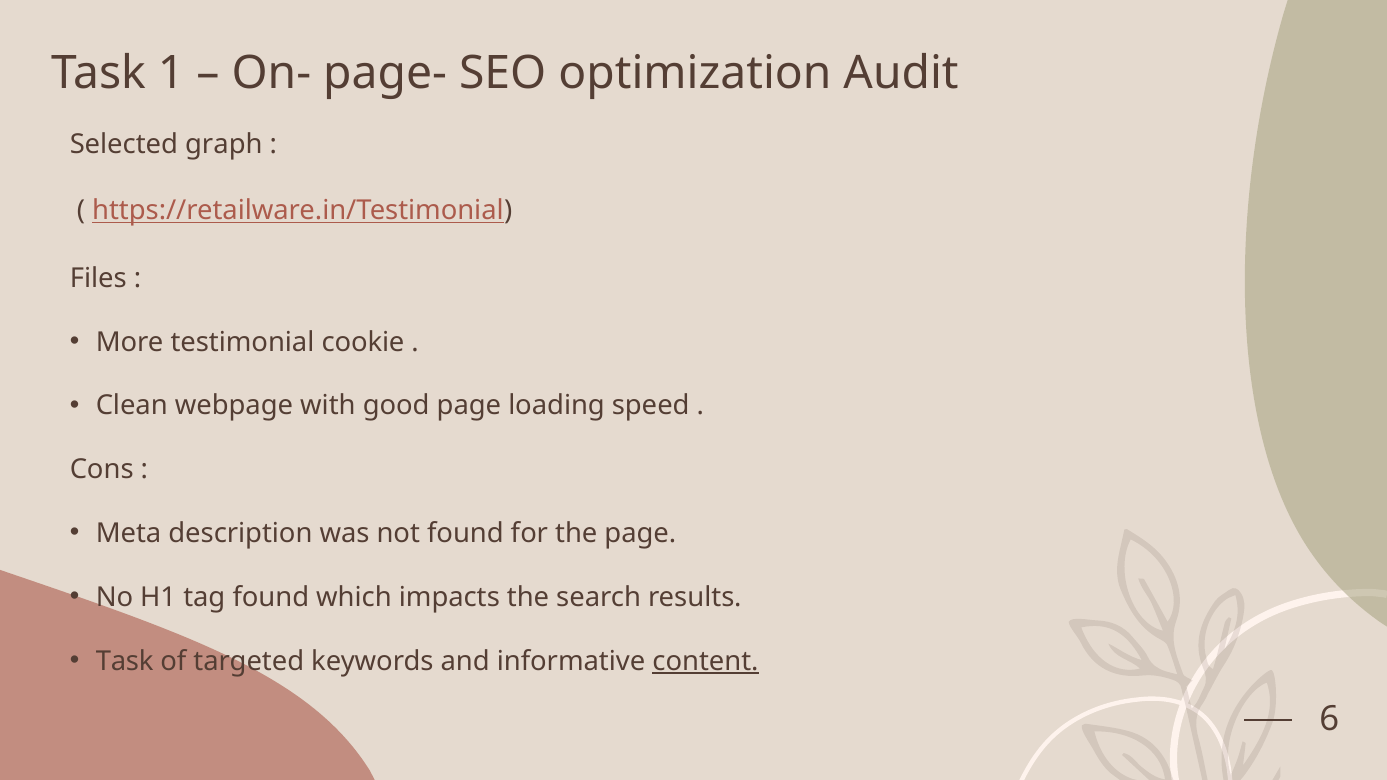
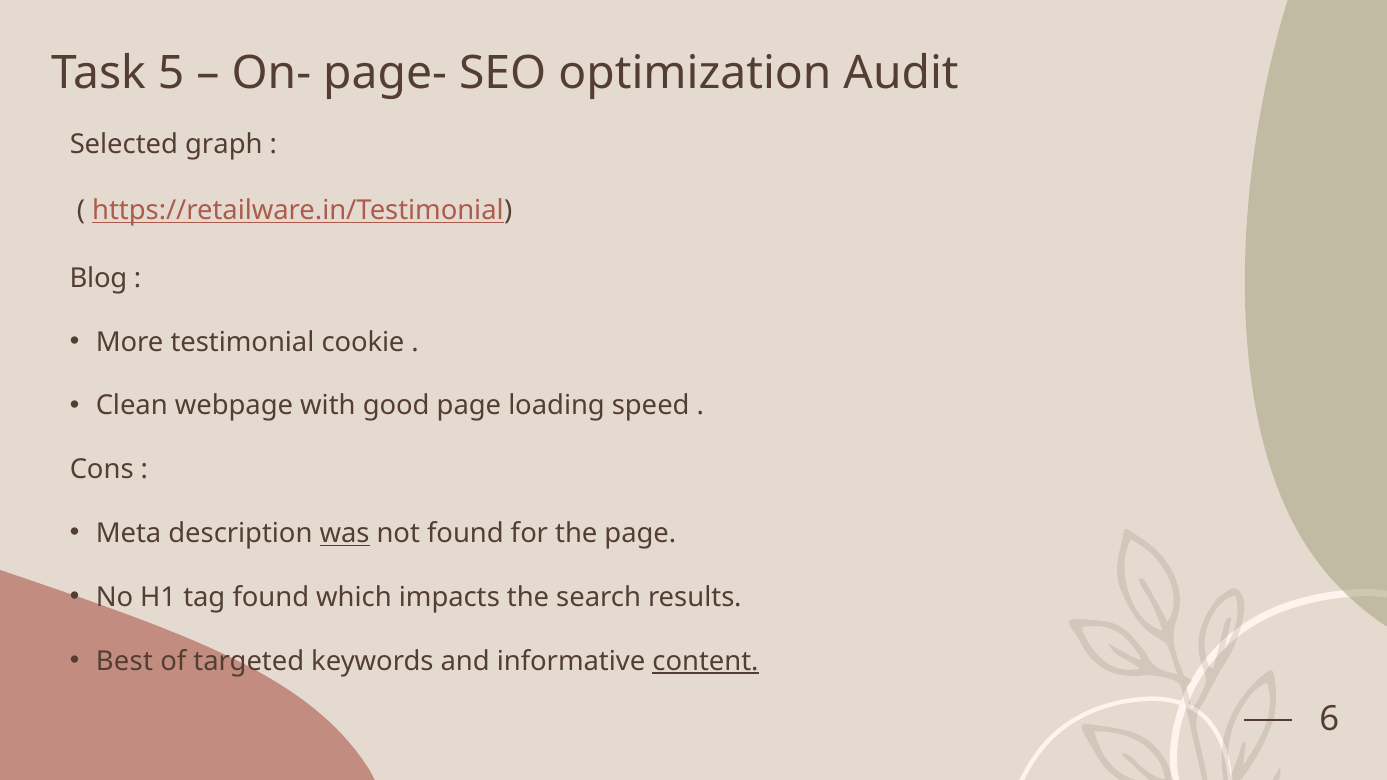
1: 1 -> 5
Files: Files -> Blog
was underline: none -> present
Task at (125, 661): Task -> Best
